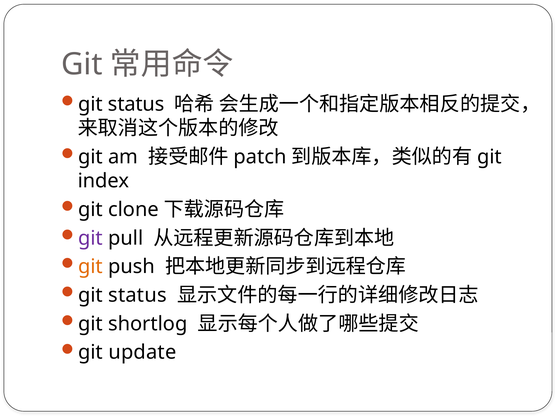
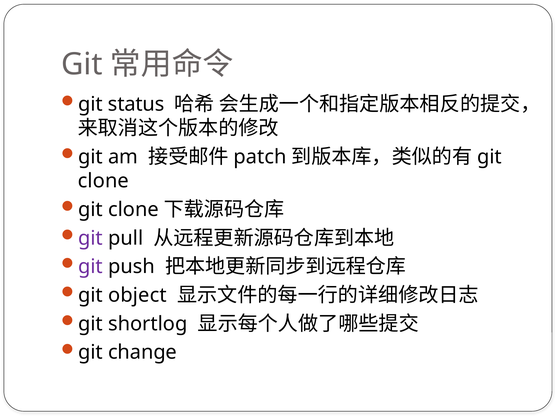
index at (103, 181): index -> clone
git at (90, 267) colour: orange -> purple
status at (137, 295): status -> object
update: update -> change
